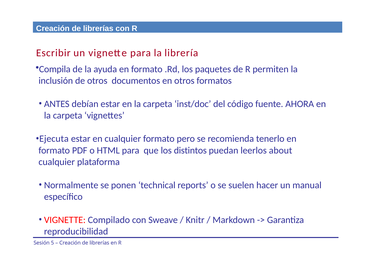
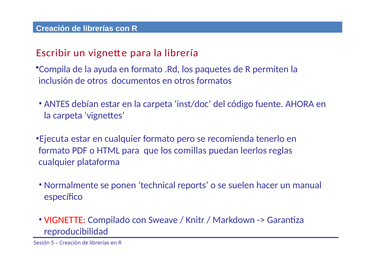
distintos: distintos -> comillas
about: about -> reglas
